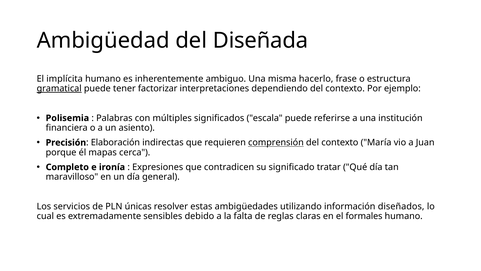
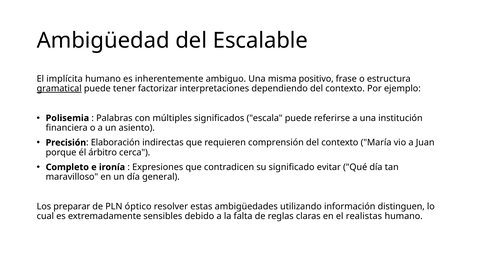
Diseñada: Diseñada -> Escalable
hacerlo: hacerlo -> positivo
comprensión underline: present -> none
mapas: mapas -> árbitro
tratar: tratar -> evitar
servicios: servicios -> preparar
únicas: únicas -> óptico
diseñados: diseñados -> distinguen
formales: formales -> realistas
